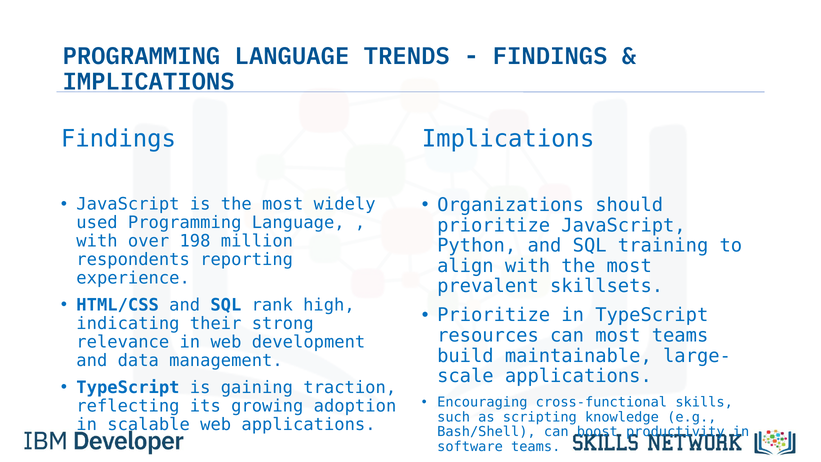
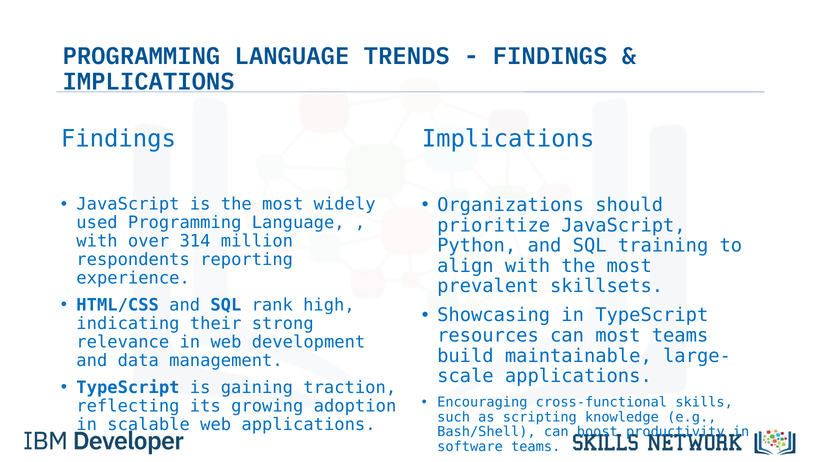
198: 198 -> 314
Prioritize at (494, 315): Prioritize -> Showcasing
